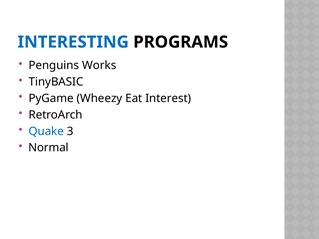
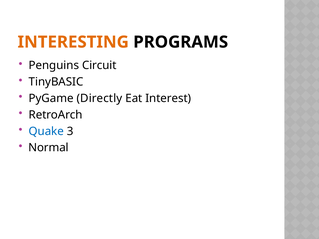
INTERESTING colour: blue -> orange
Works: Works -> Circuit
Wheezy: Wheezy -> Directly
